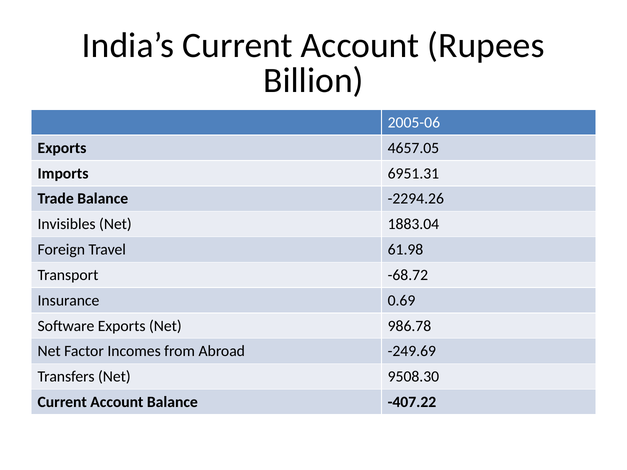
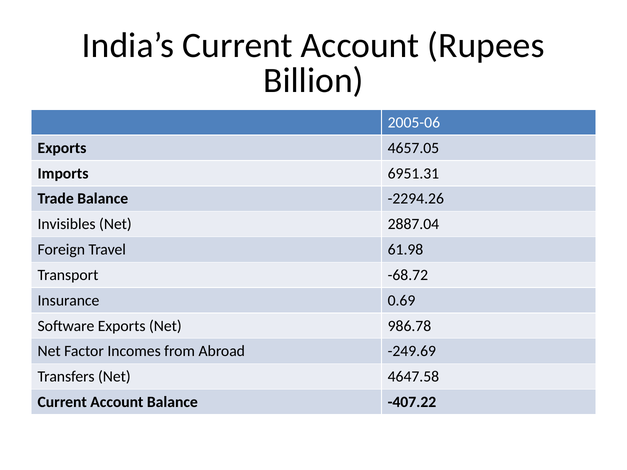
1883.04: 1883.04 -> 2887.04
9508.30: 9508.30 -> 4647.58
